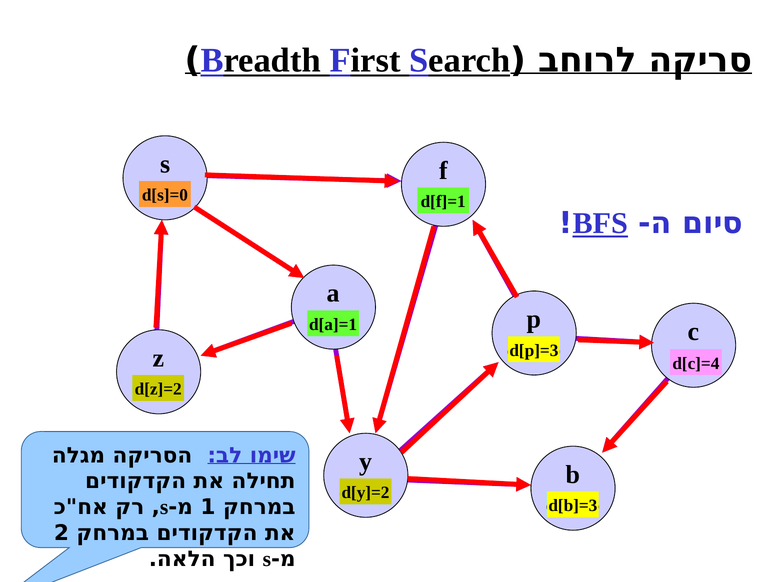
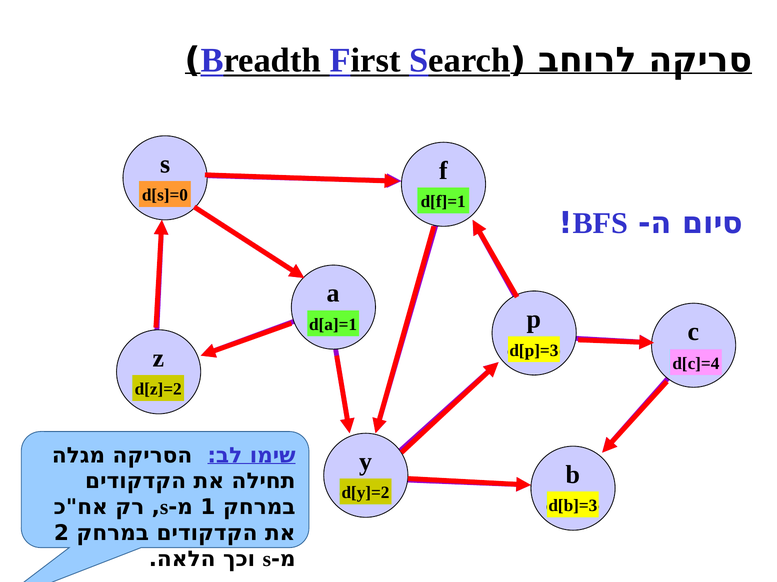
BFS underline: present -> none
